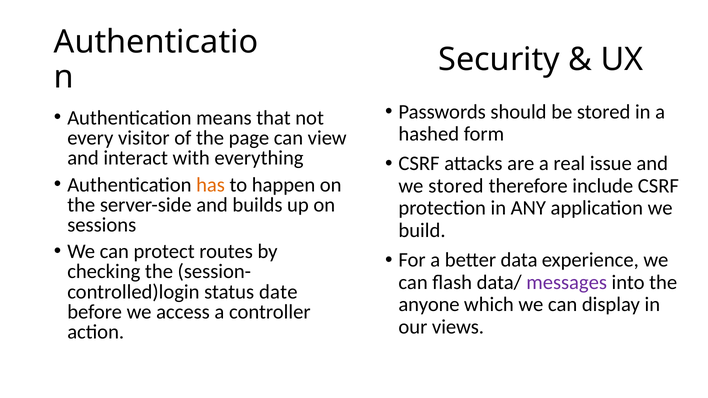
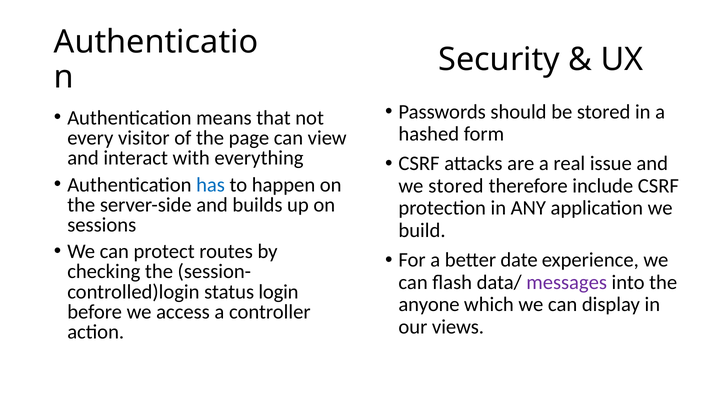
has colour: orange -> blue
data: data -> date
date: date -> login
